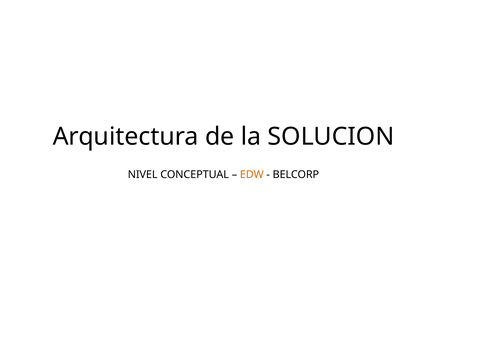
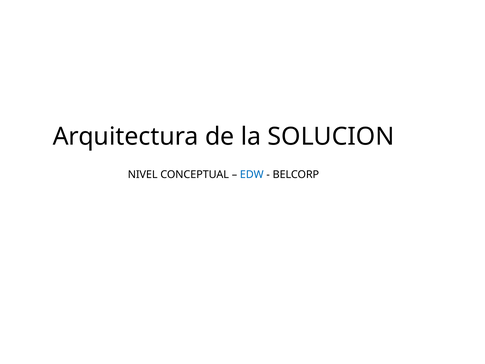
EDW colour: orange -> blue
